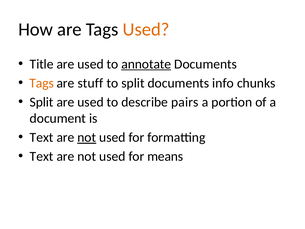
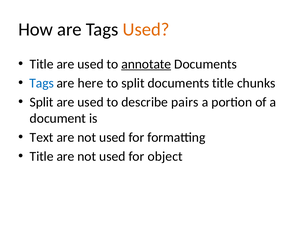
Tags at (42, 83) colour: orange -> blue
stuff: stuff -> here
documents info: info -> title
not at (87, 137) underline: present -> none
Text at (42, 156): Text -> Title
means: means -> object
